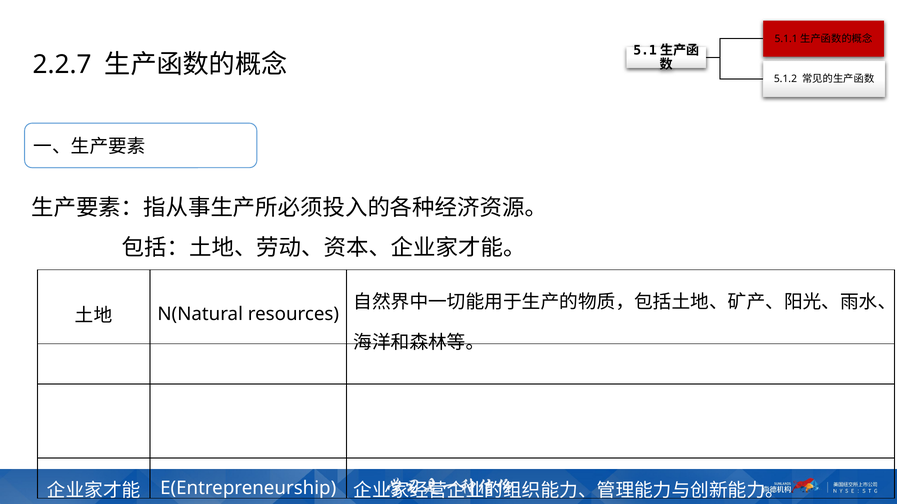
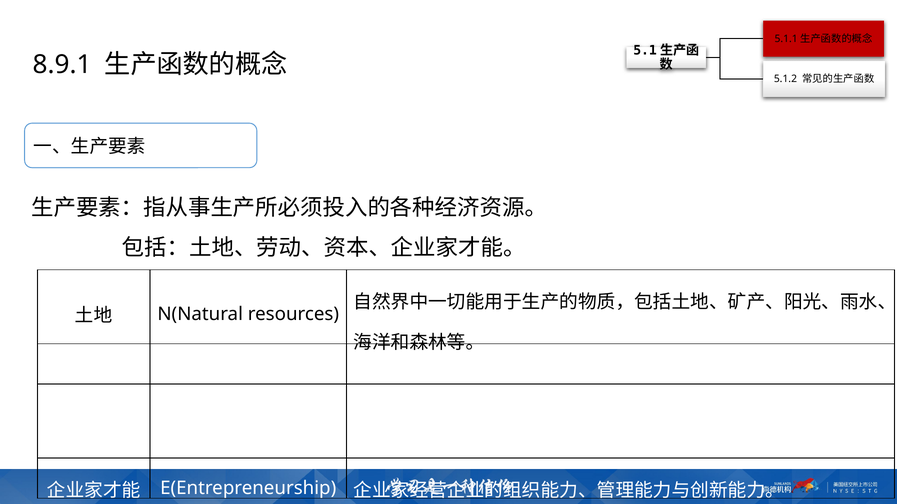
2.2.7: 2.2.7 -> 8.9.1
